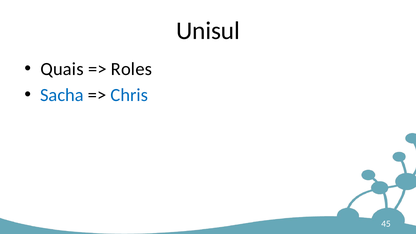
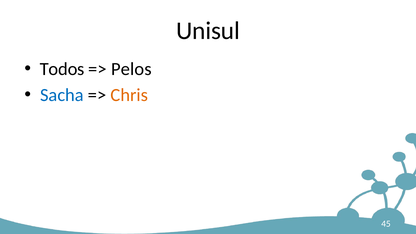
Quais: Quais -> Todos
Roles: Roles -> Pelos
Chris colour: blue -> orange
